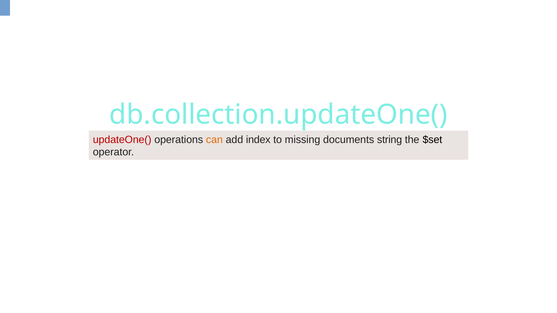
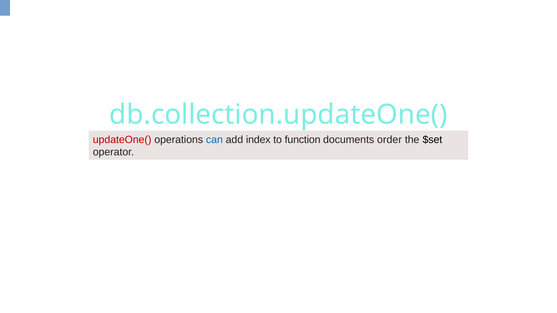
can colour: orange -> blue
missing: missing -> function
string: string -> order
